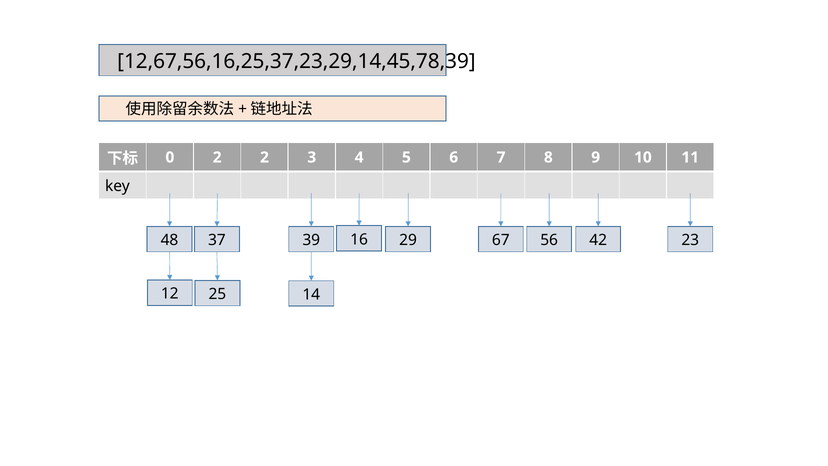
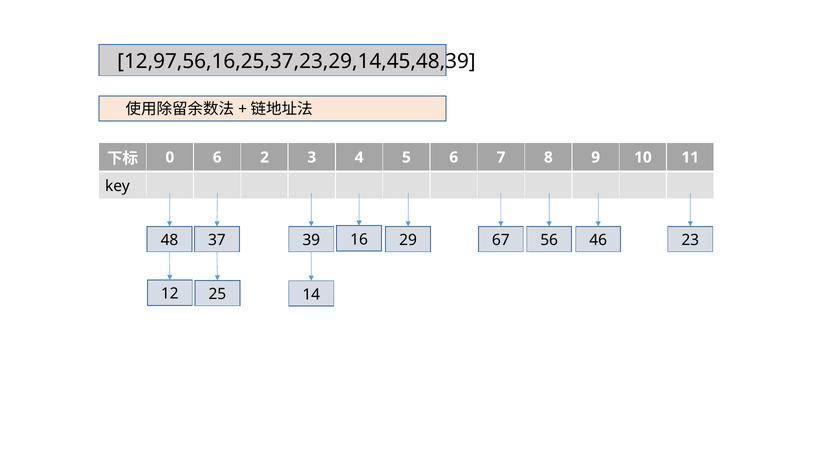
12,67,56,16,25,37,23,29,14,45,78,39: 12,67,56,16,25,37,23,29,14,45,78,39 -> 12,97,56,16,25,37,23,29,14,45,48,39
0 2: 2 -> 6
42: 42 -> 46
